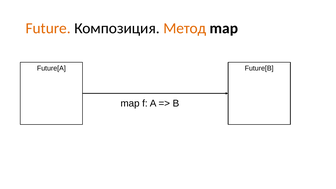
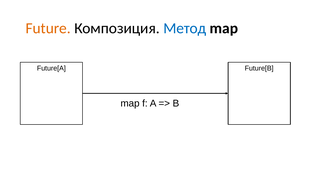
Метод colour: orange -> blue
